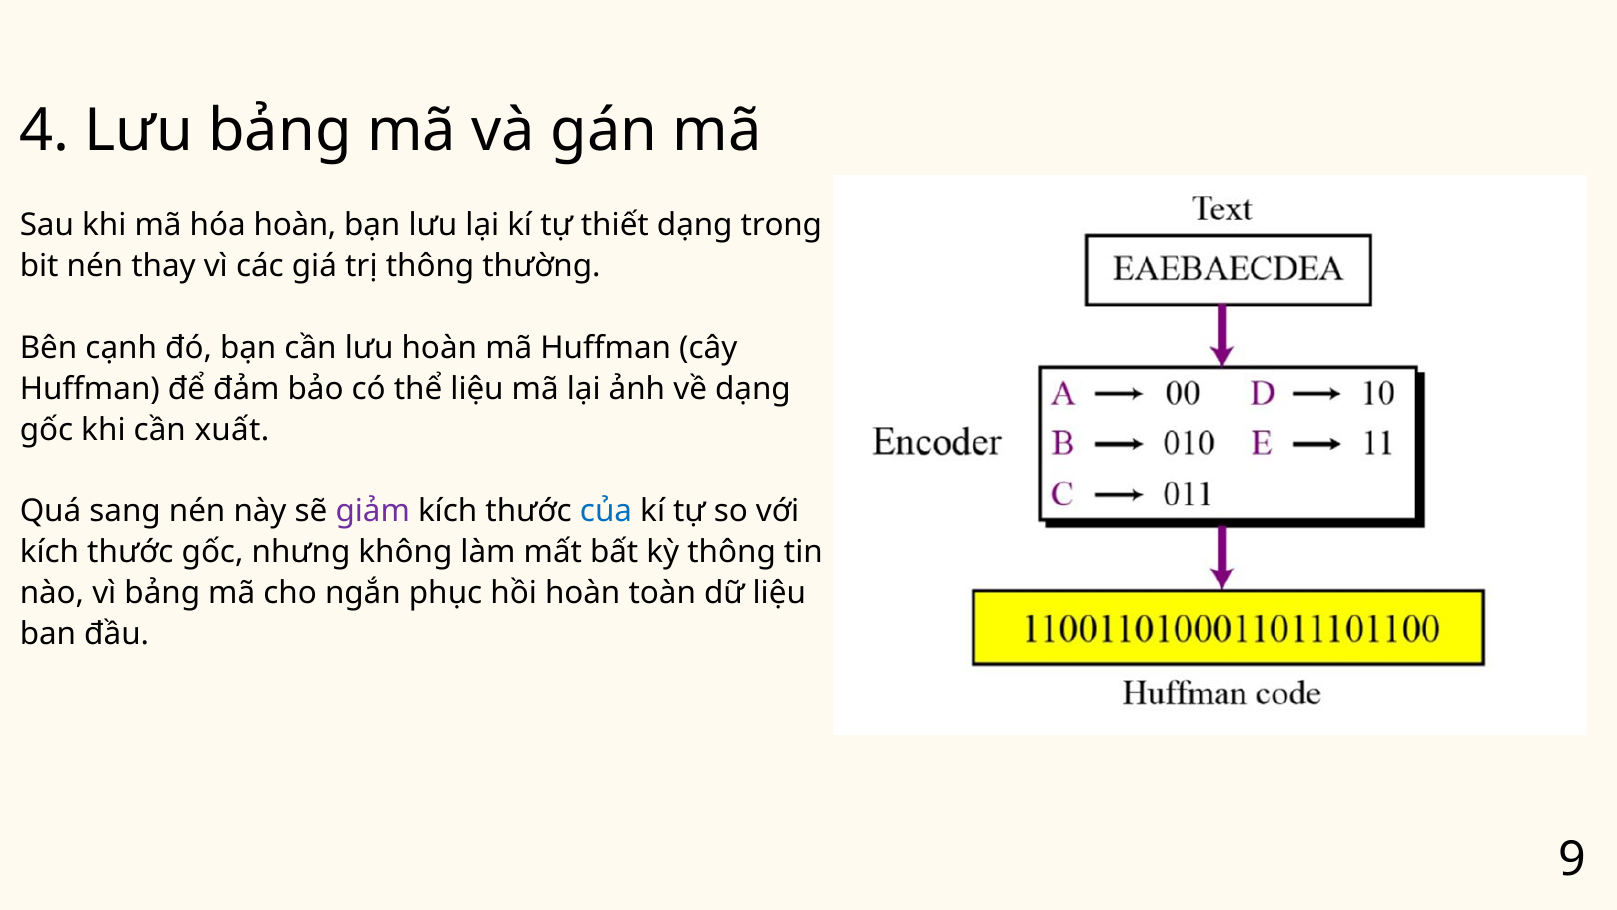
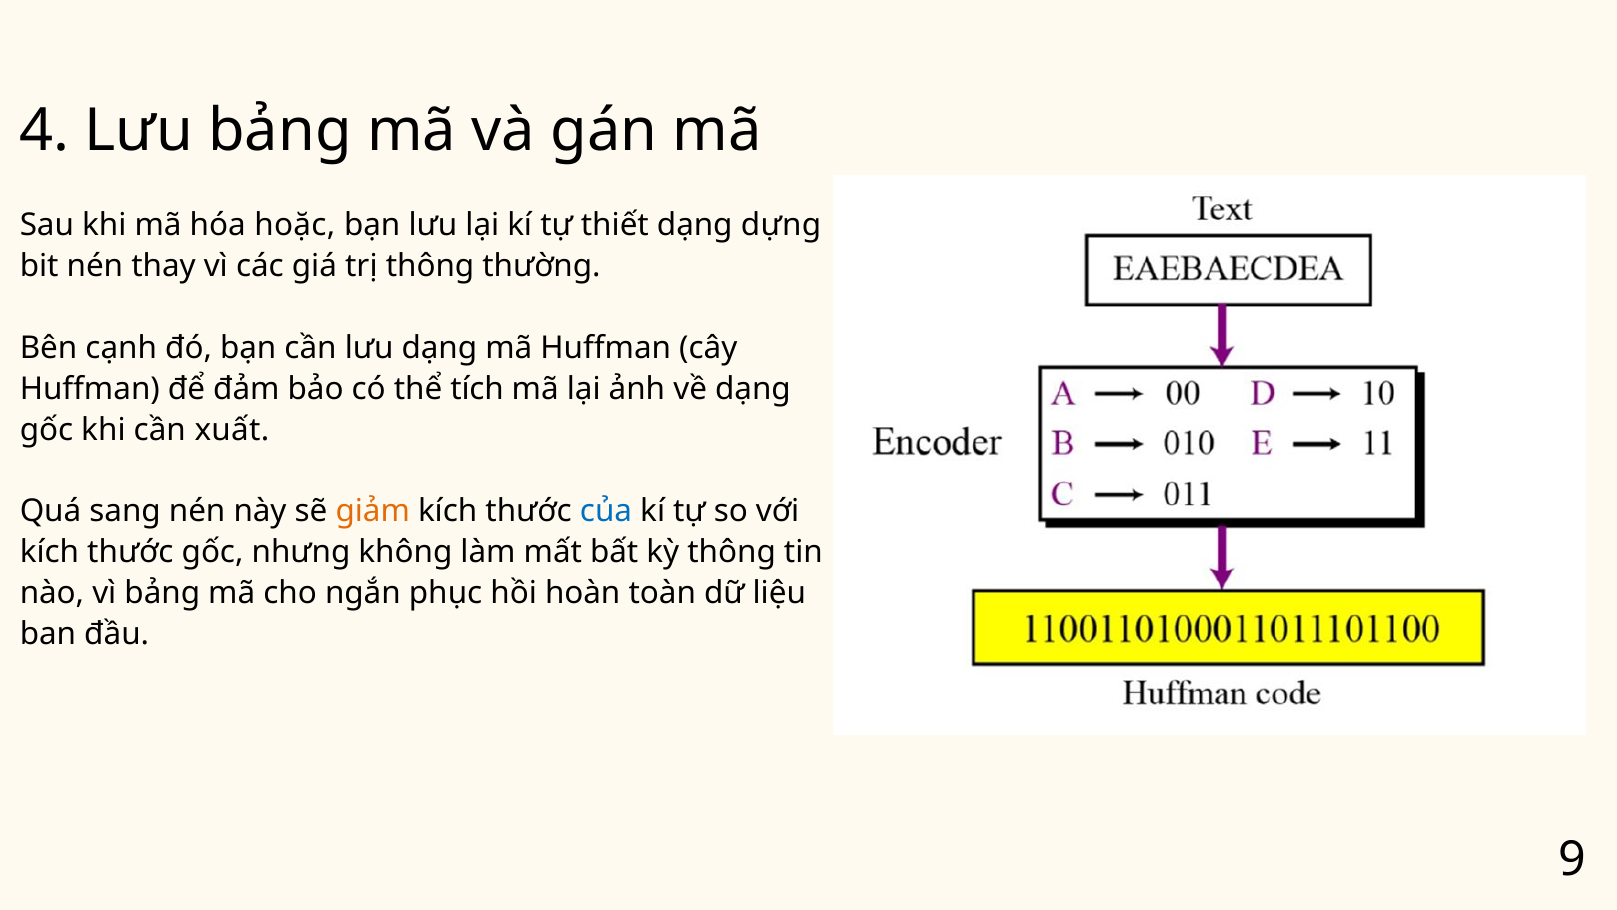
hóa hoàn: hoàn -> hoặc
trong: trong -> dựng
lưu hoàn: hoàn -> dạng
thể liệu: liệu -> tích
giảm colour: purple -> orange
